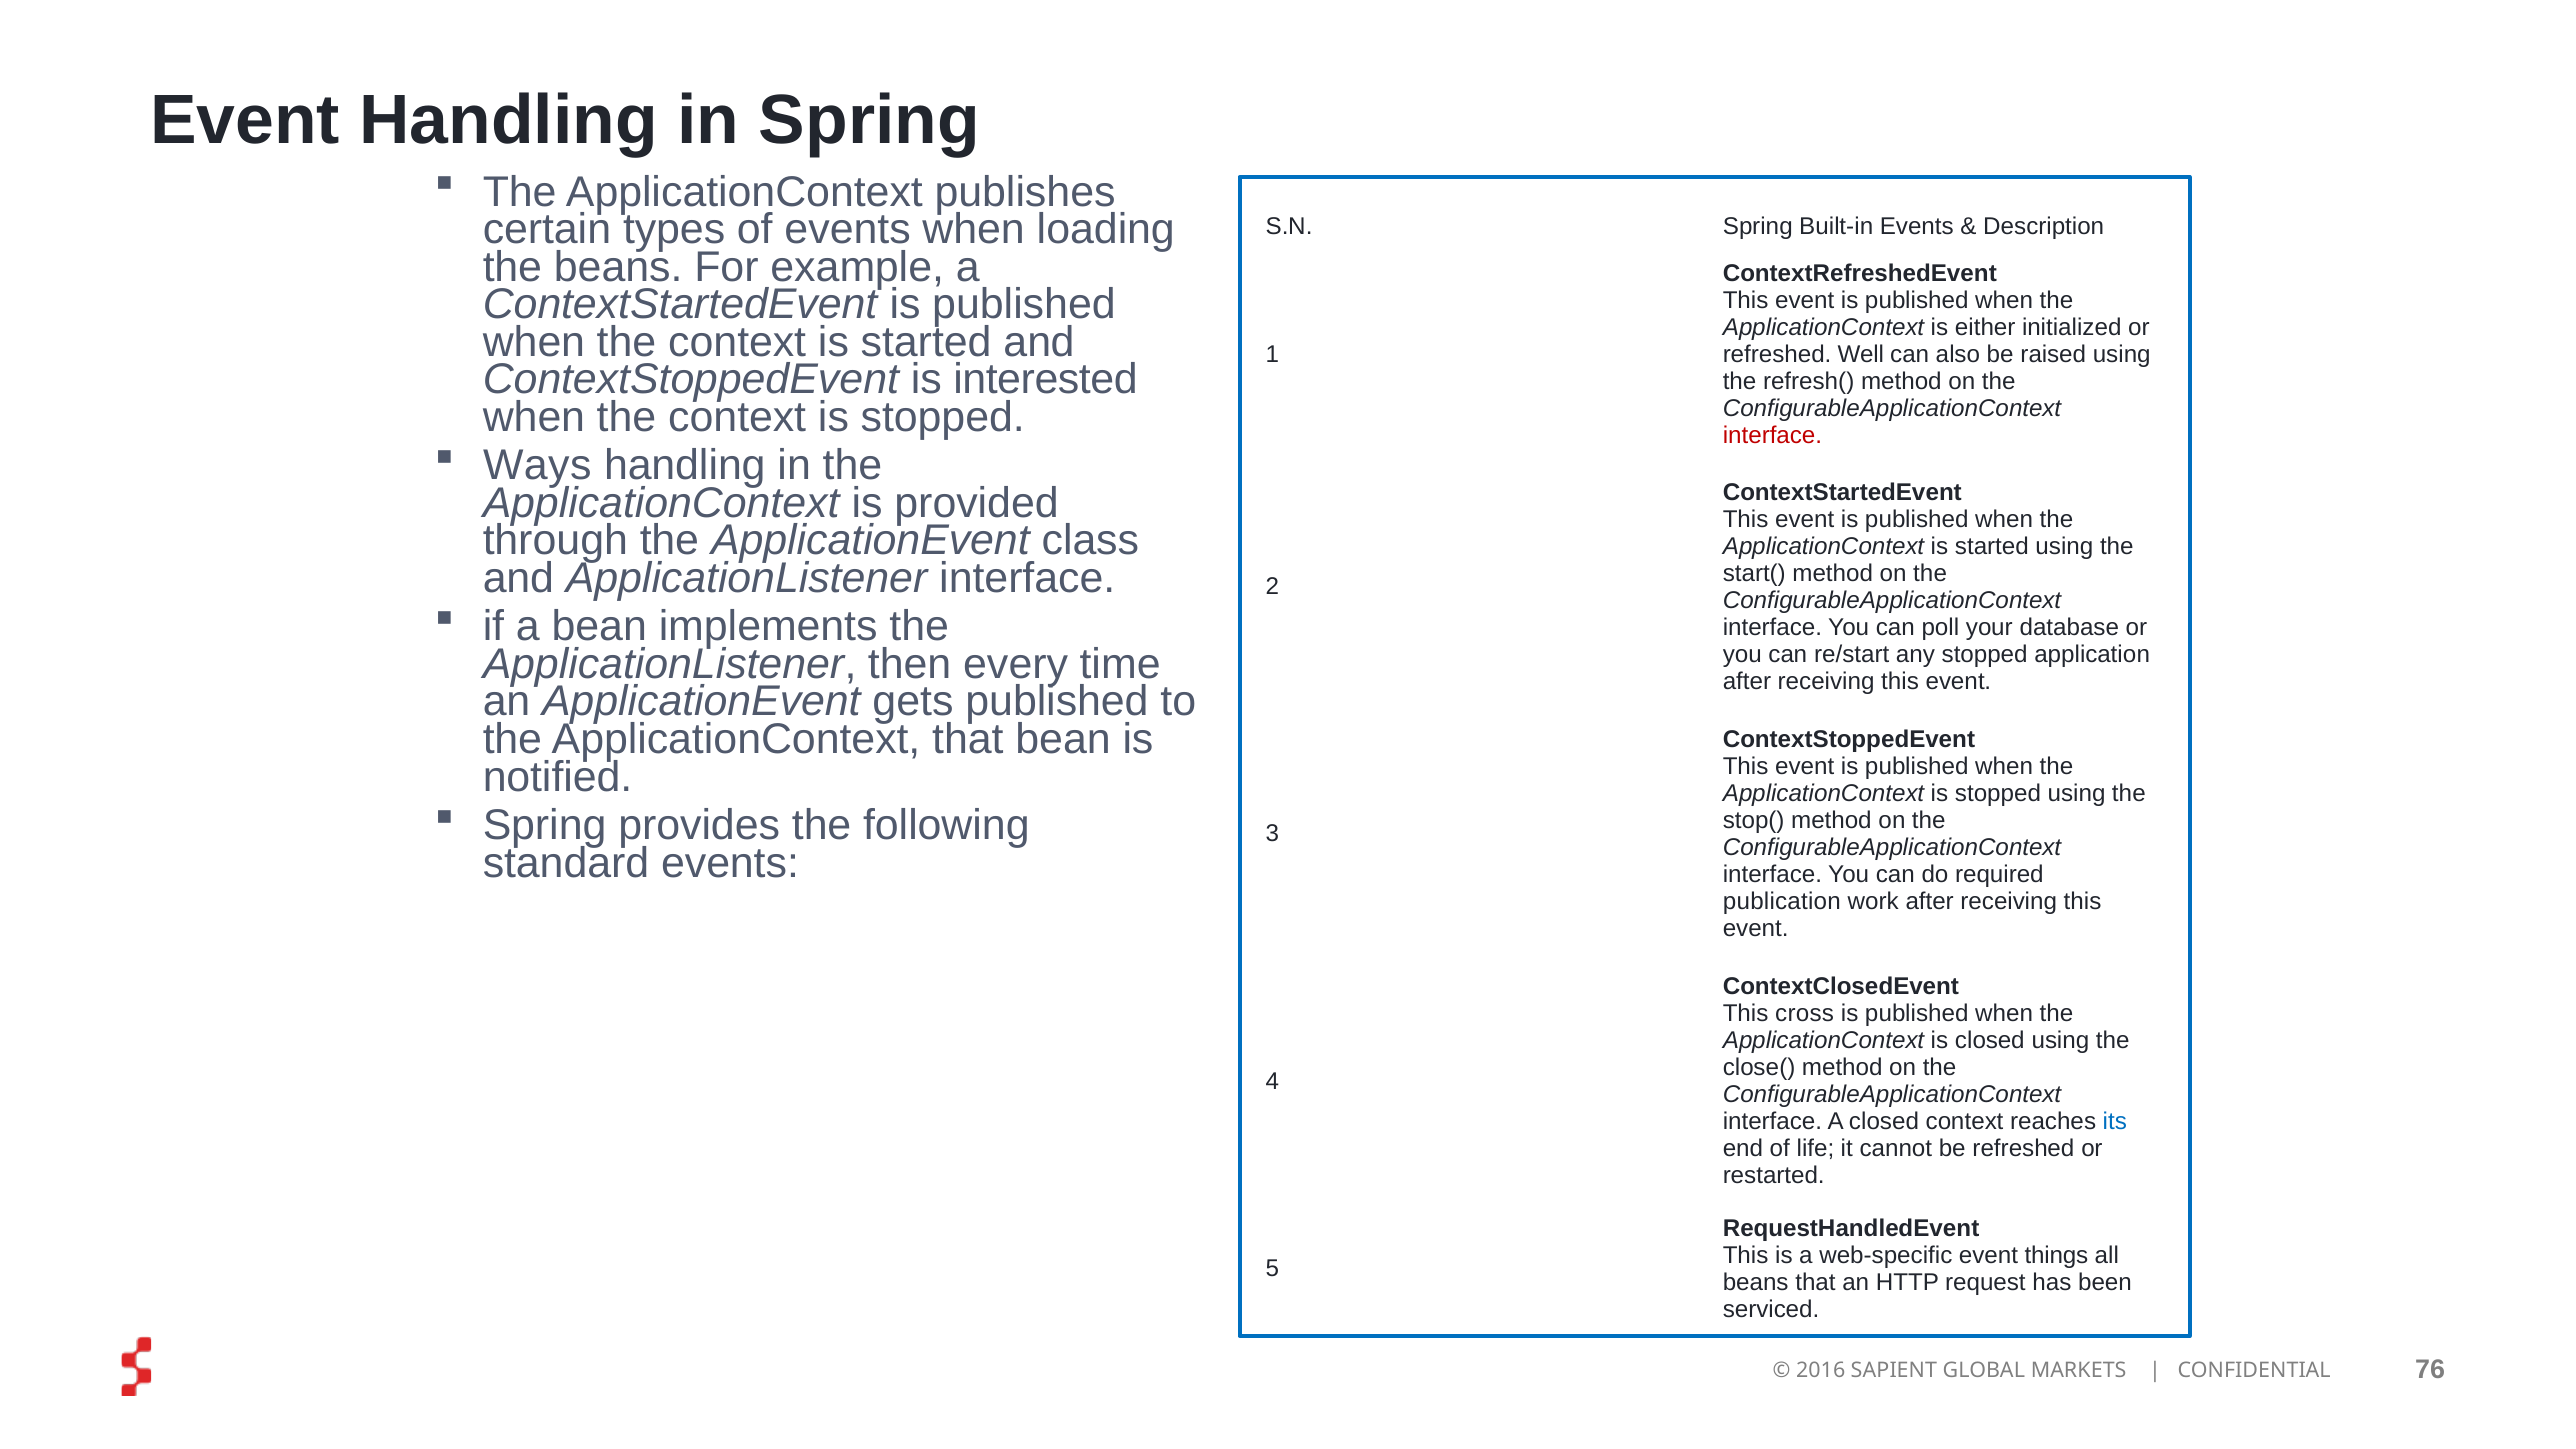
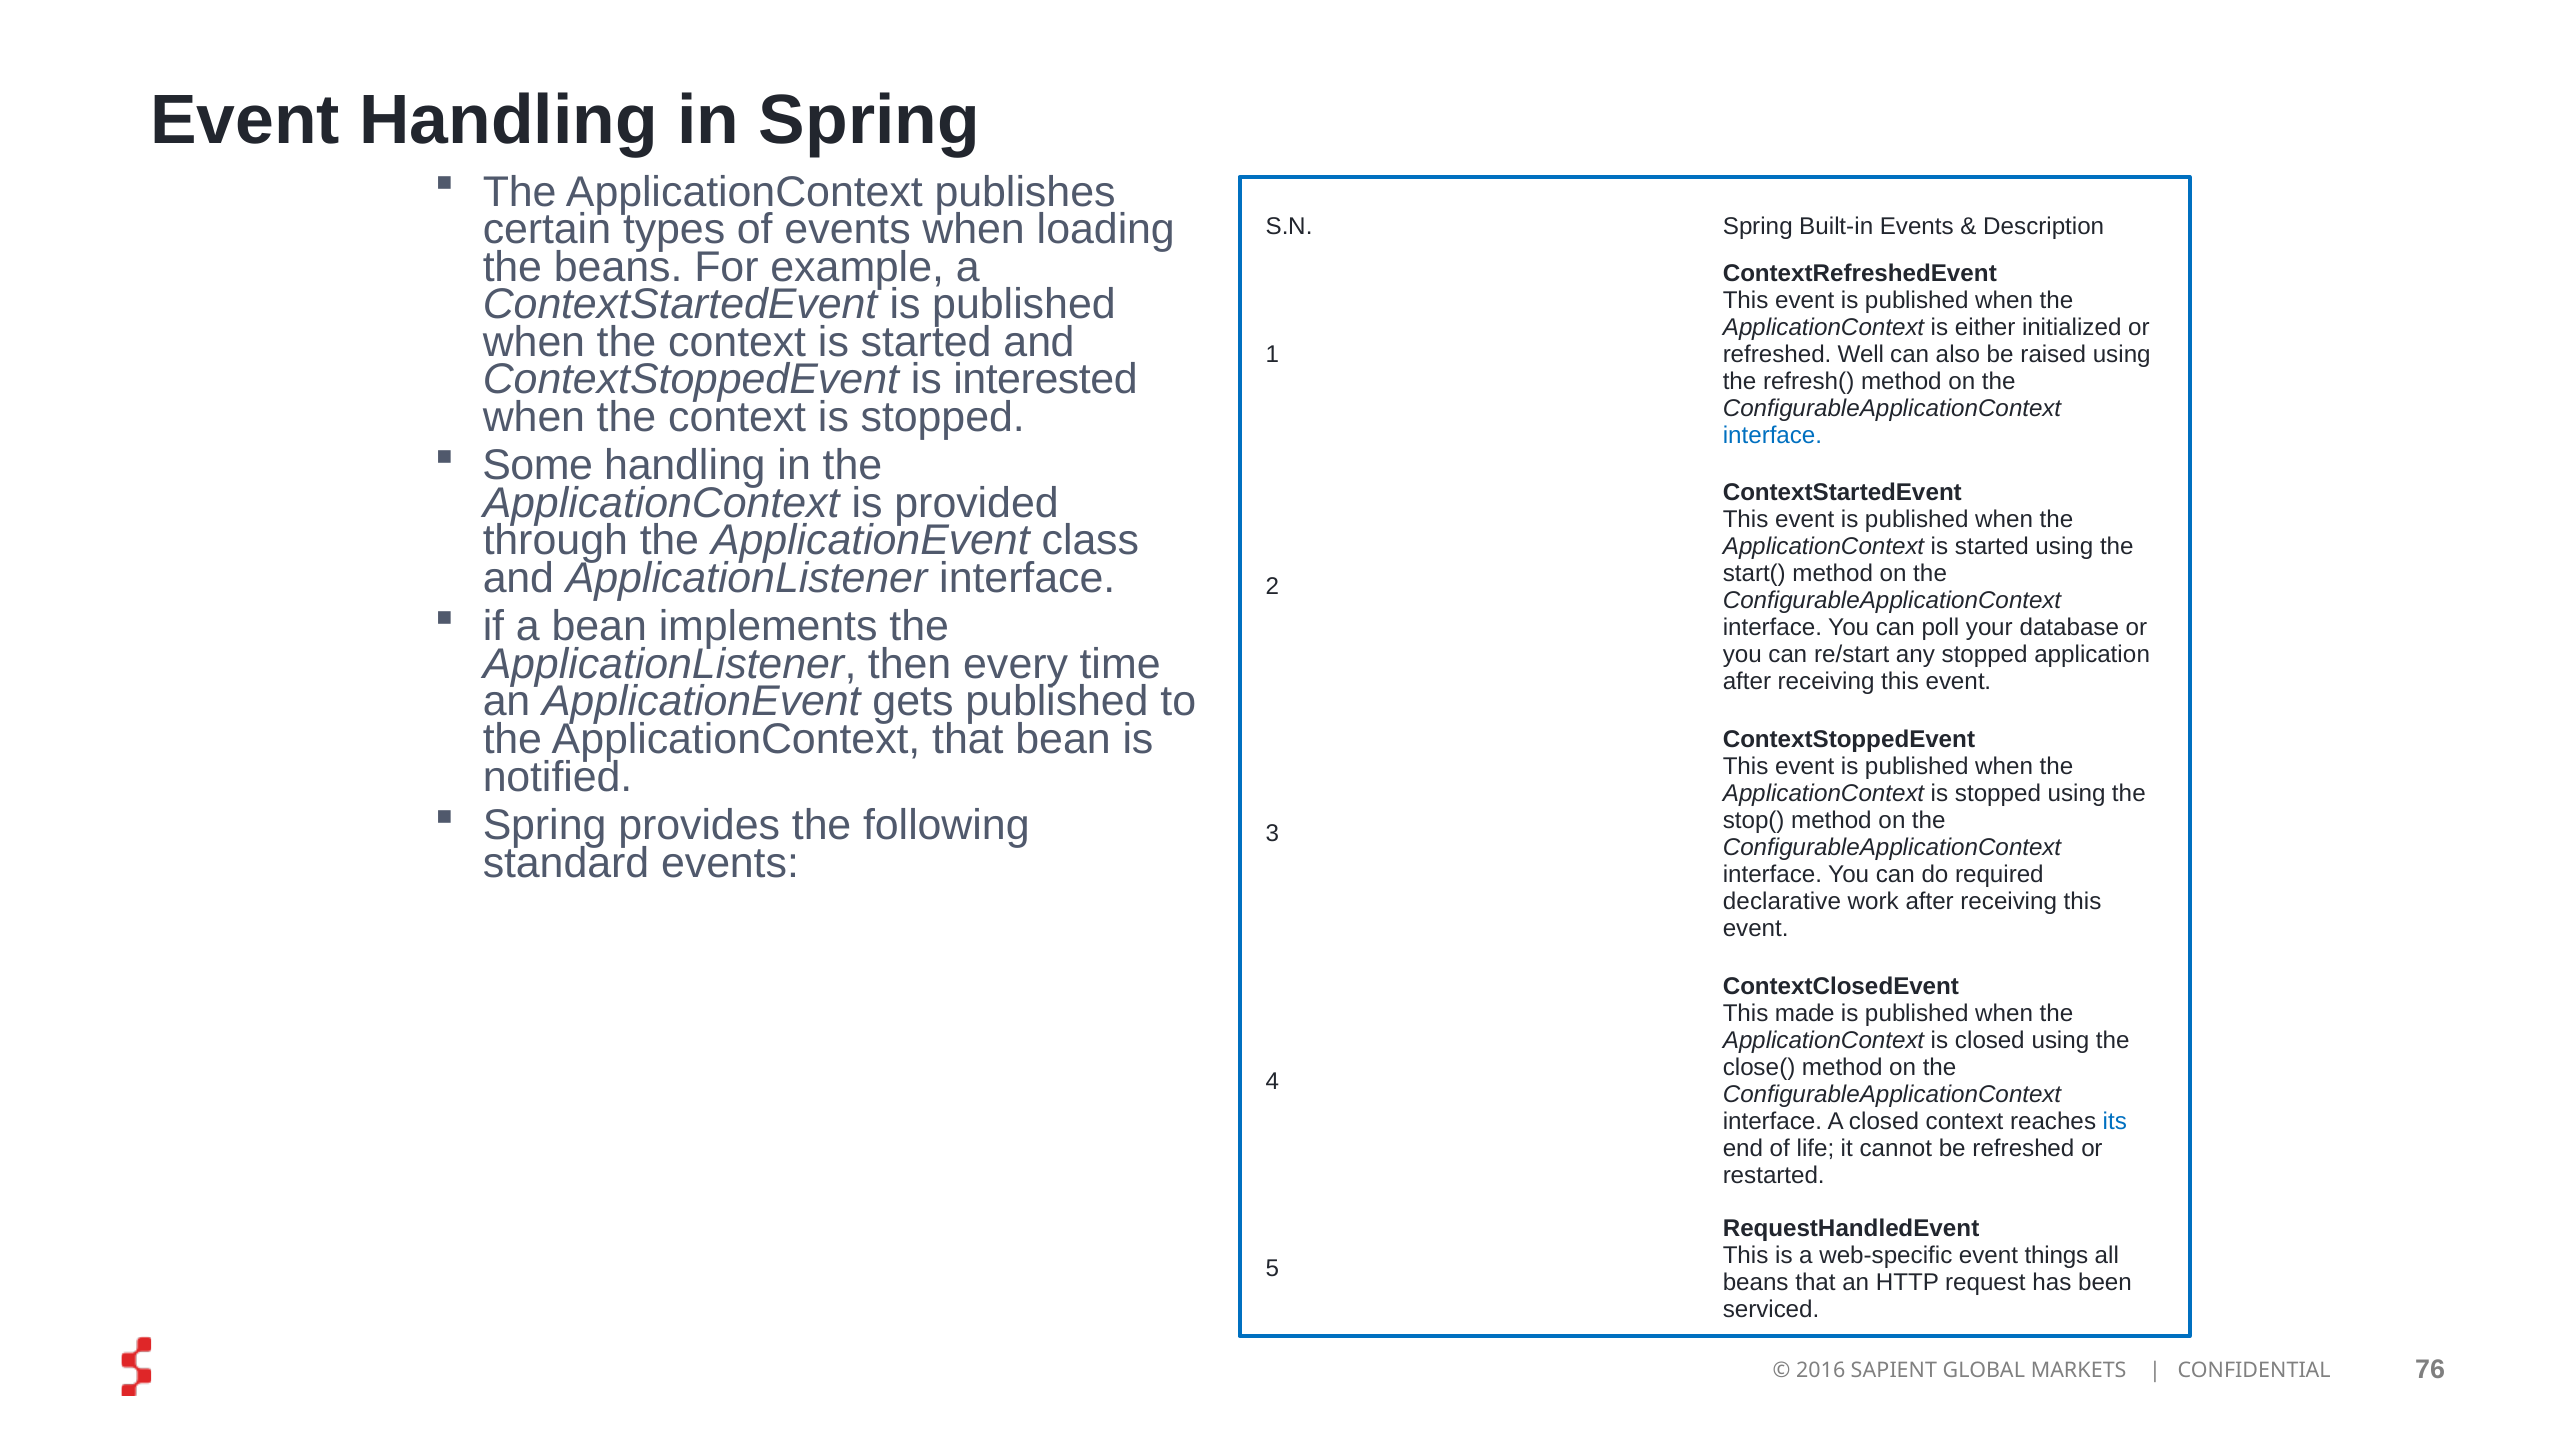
interface at (1772, 436) colour: red -> blue
Ways: Ways -> Some
publication: publication -> declarative
cross: cross -> made
